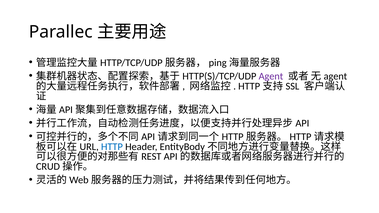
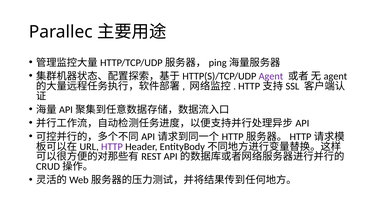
HTTP colour: blue -> purple
